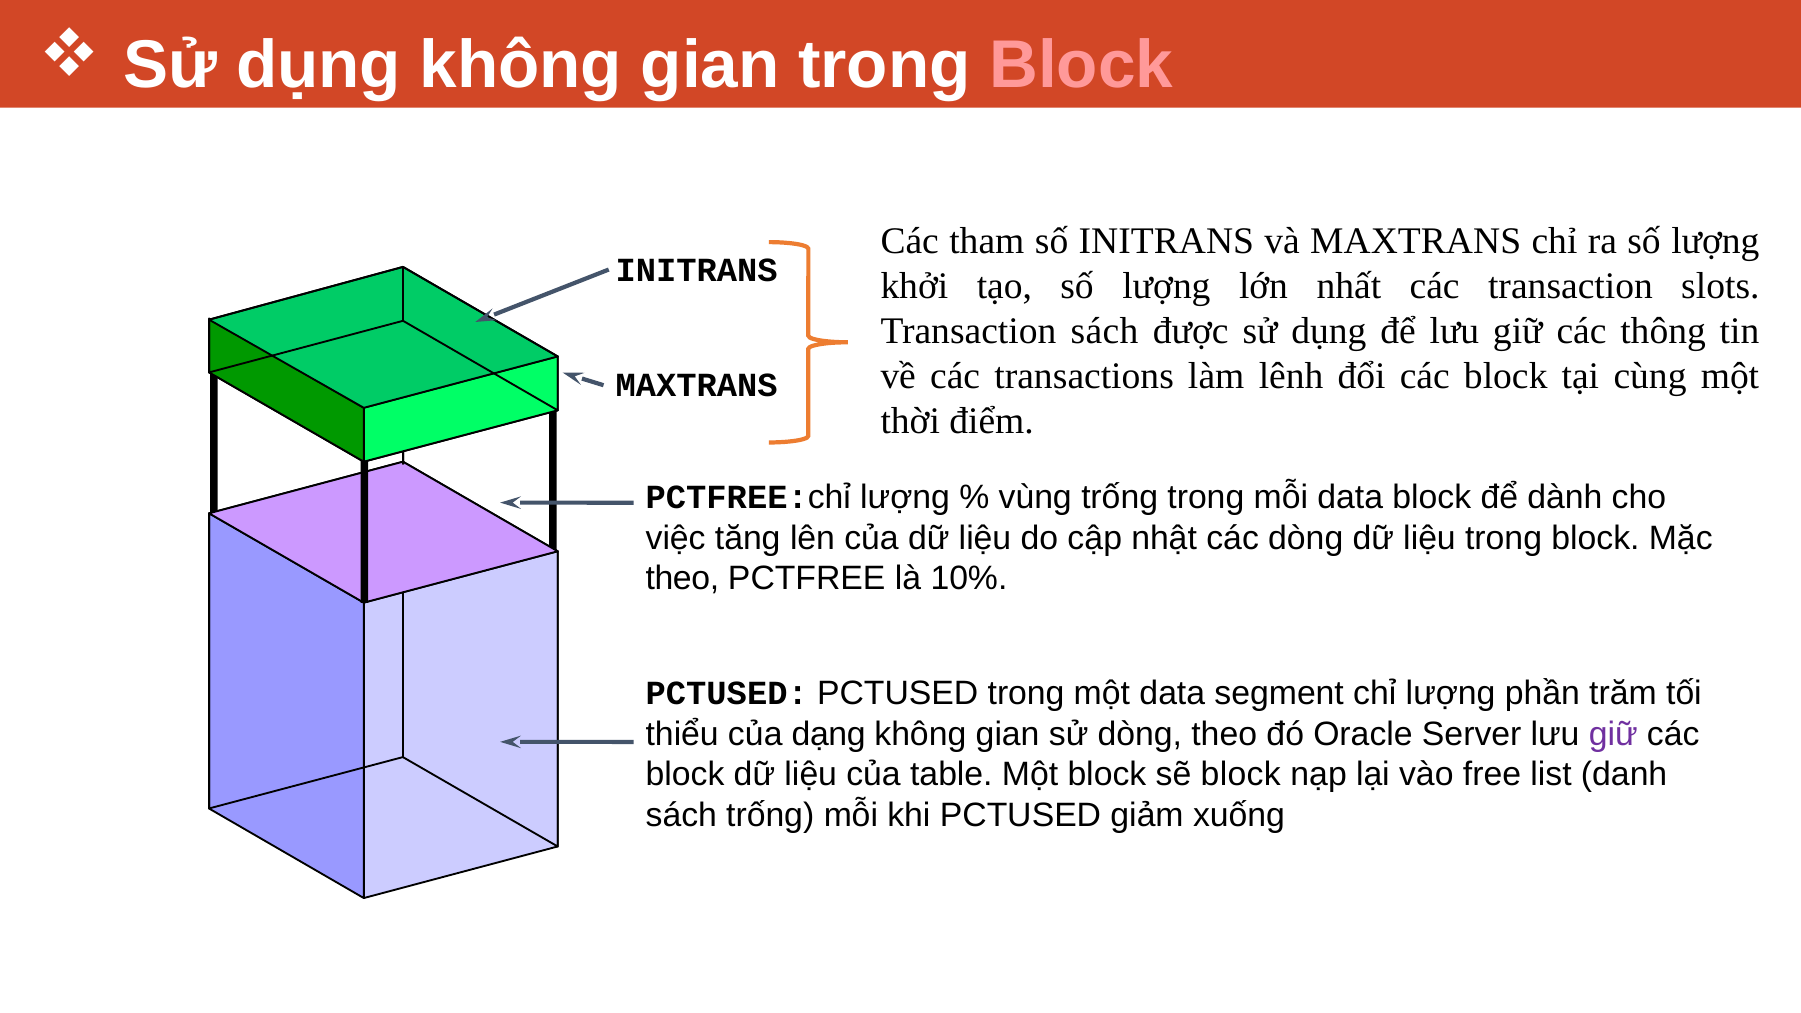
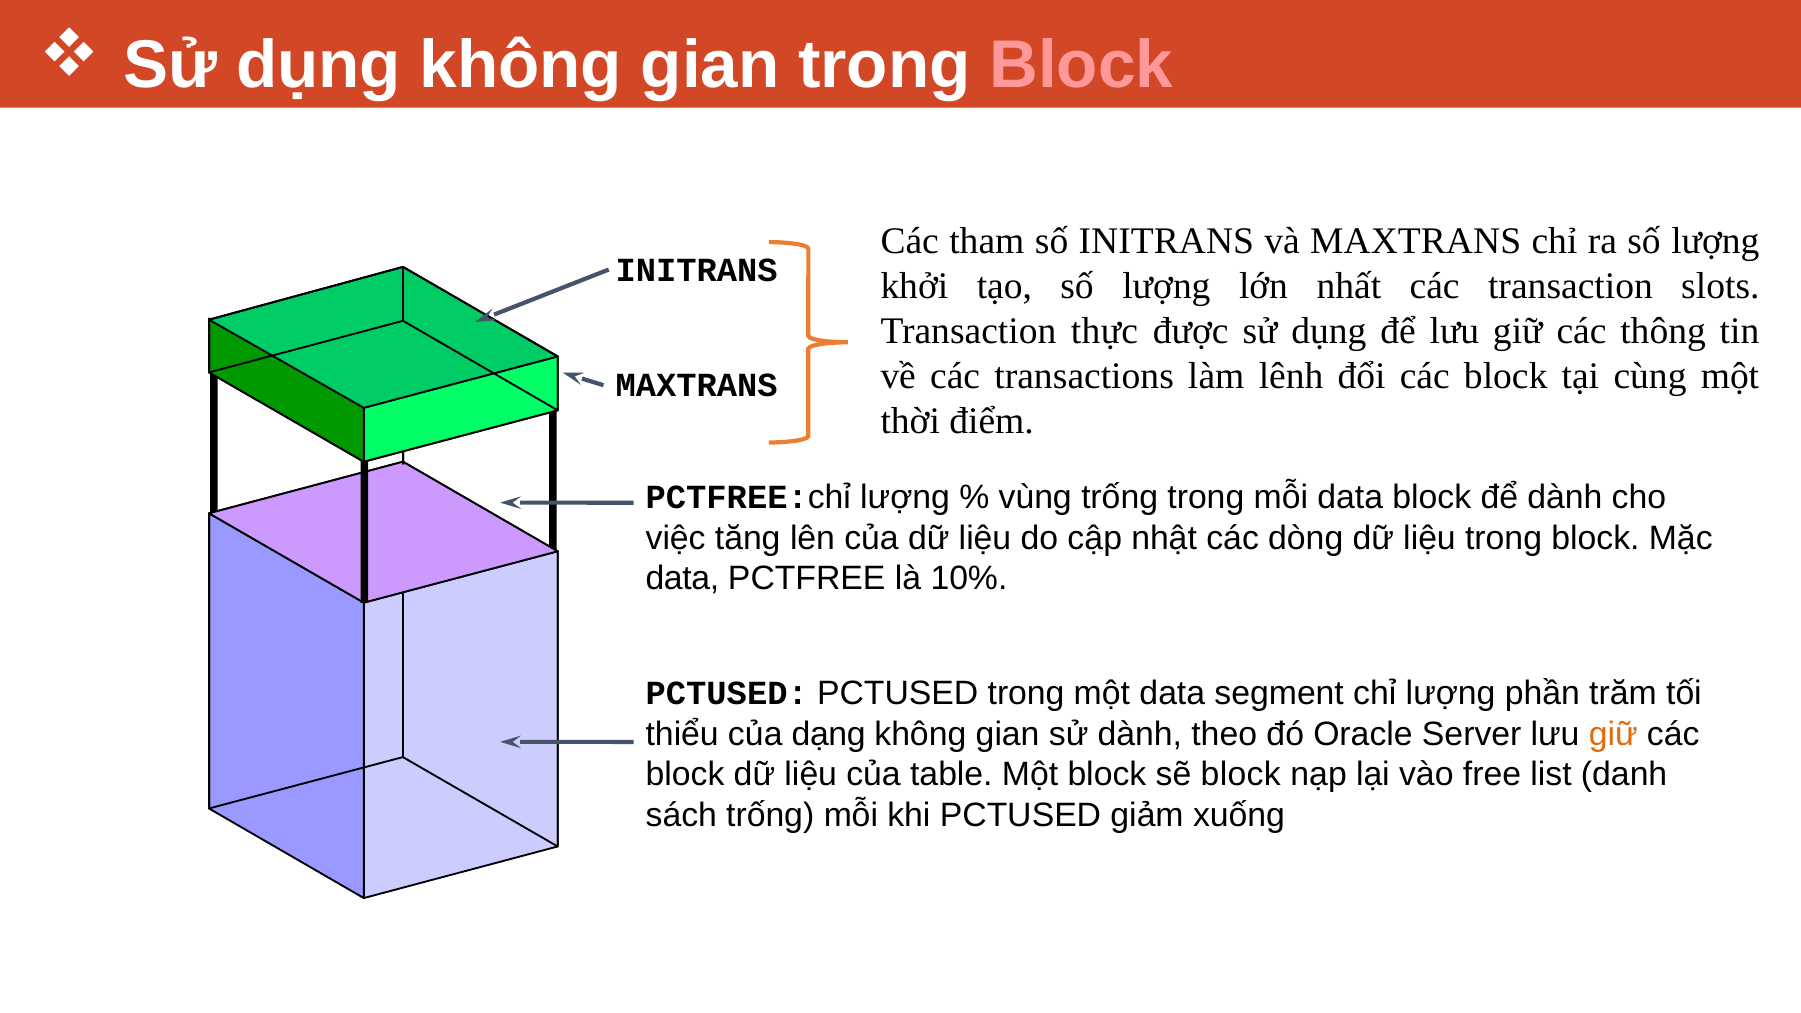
Transaction sách: sách -> thực
theo at (682, 579): theo -> data
sử dòng: dòng -> dành
giữ at (1613, 734) colour: purple -> orange
